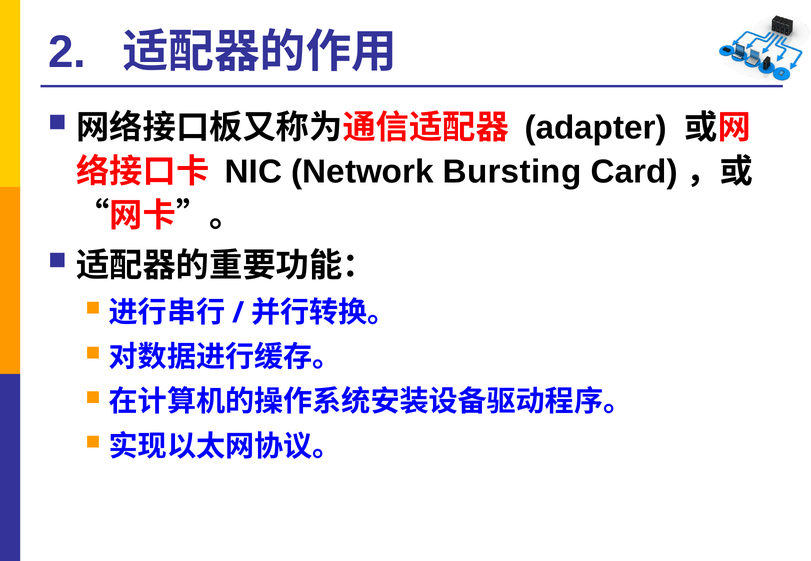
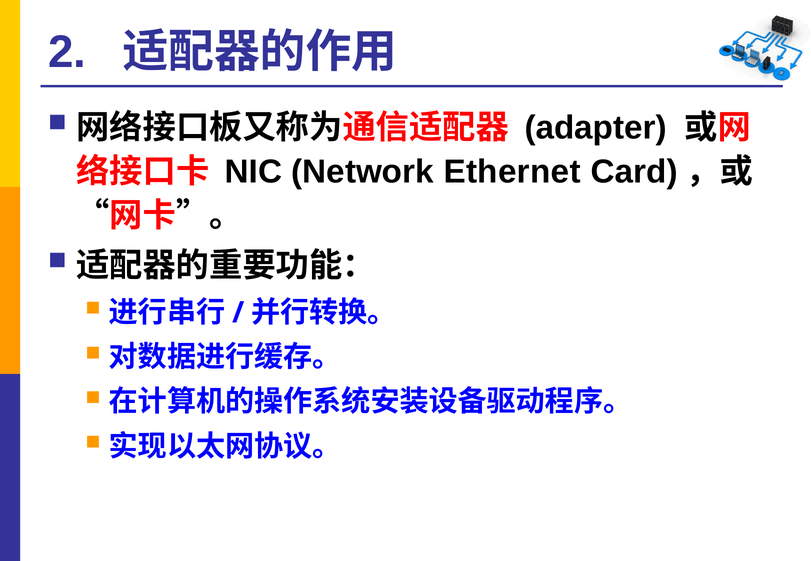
Bursting: Bursting -> Ethernet
